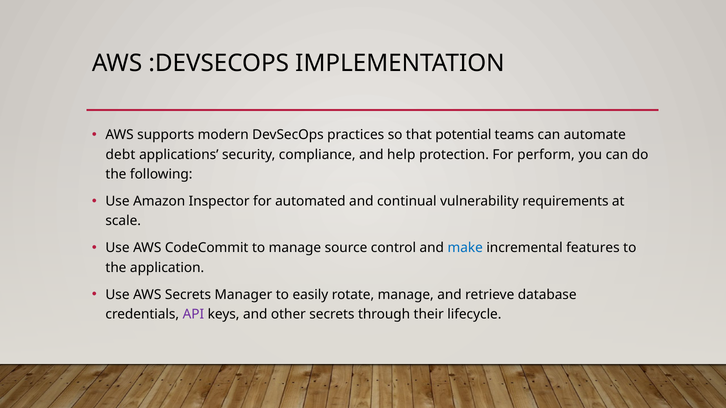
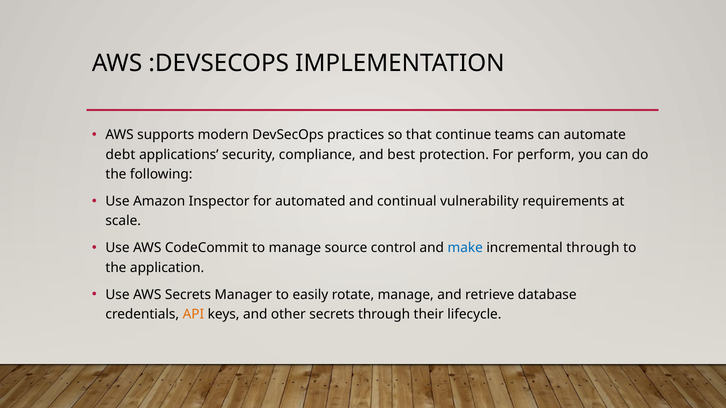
potential: potential -> continue
help: help -> best
incremental features: features -> through
API colour: purple -> orange
